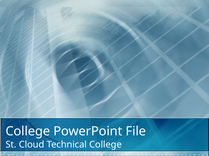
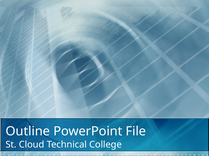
College at (28, 132): College -> Outline
